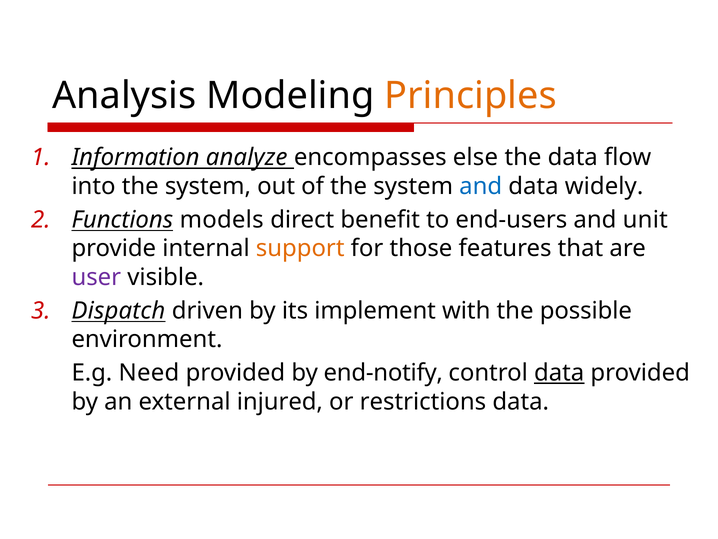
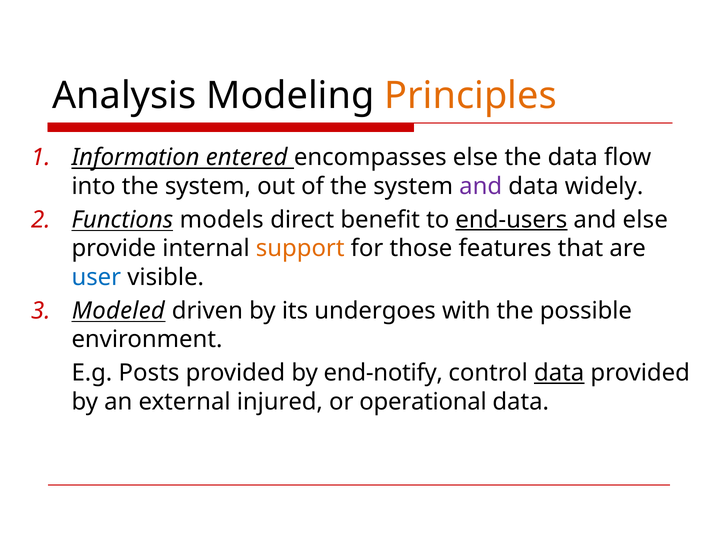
analyze: analyze -> entered
and at (481, 186) colour: blue -> purple
end-users underline: none -> present
and unit: unit -> else
user colour: purple -> blue
Dispatch: Dispatch -> Modeled
implement: implement -> undergoes
Need: Need -> Posts
restrictions: restrictions -> operational
